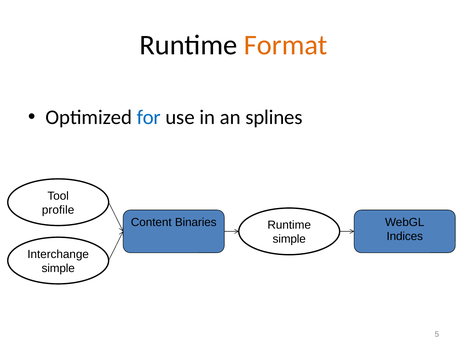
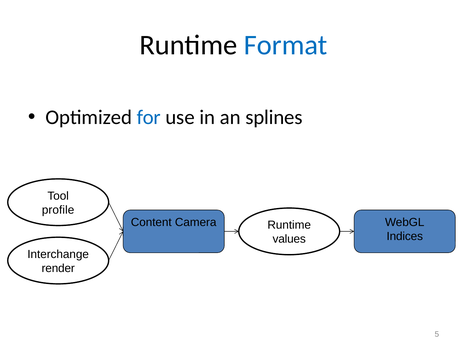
Format colour: orange -> blue
Binaries: Binaries -> Camera
simple at (289, 239): simple -> values
simple at (58, 268): simple -> render
